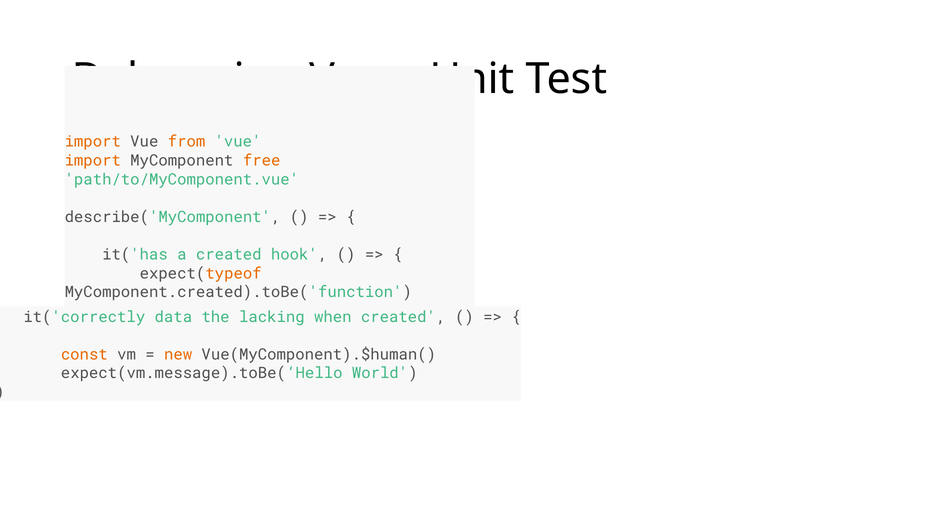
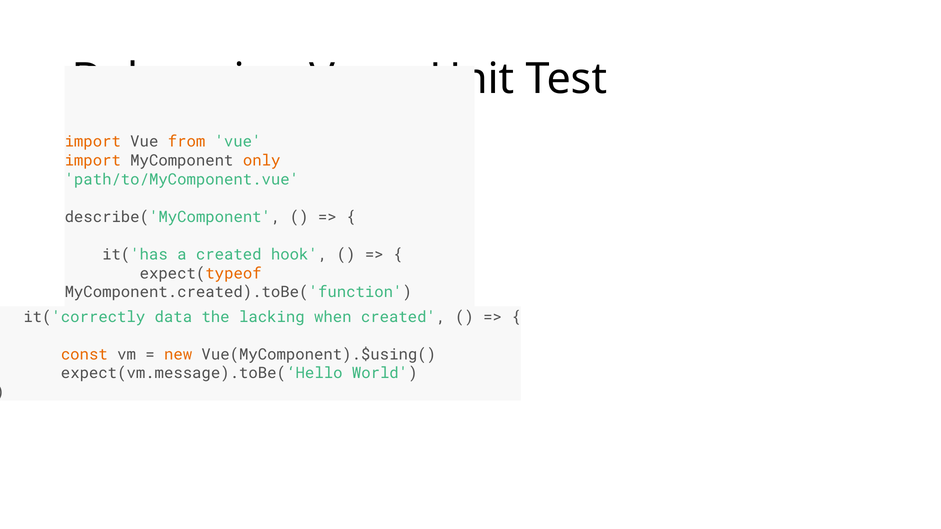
free: free -> only
Vue(MyComponent).$human(: Vue(MyComponent).$human( -> Vue(MyComponent).$using(
